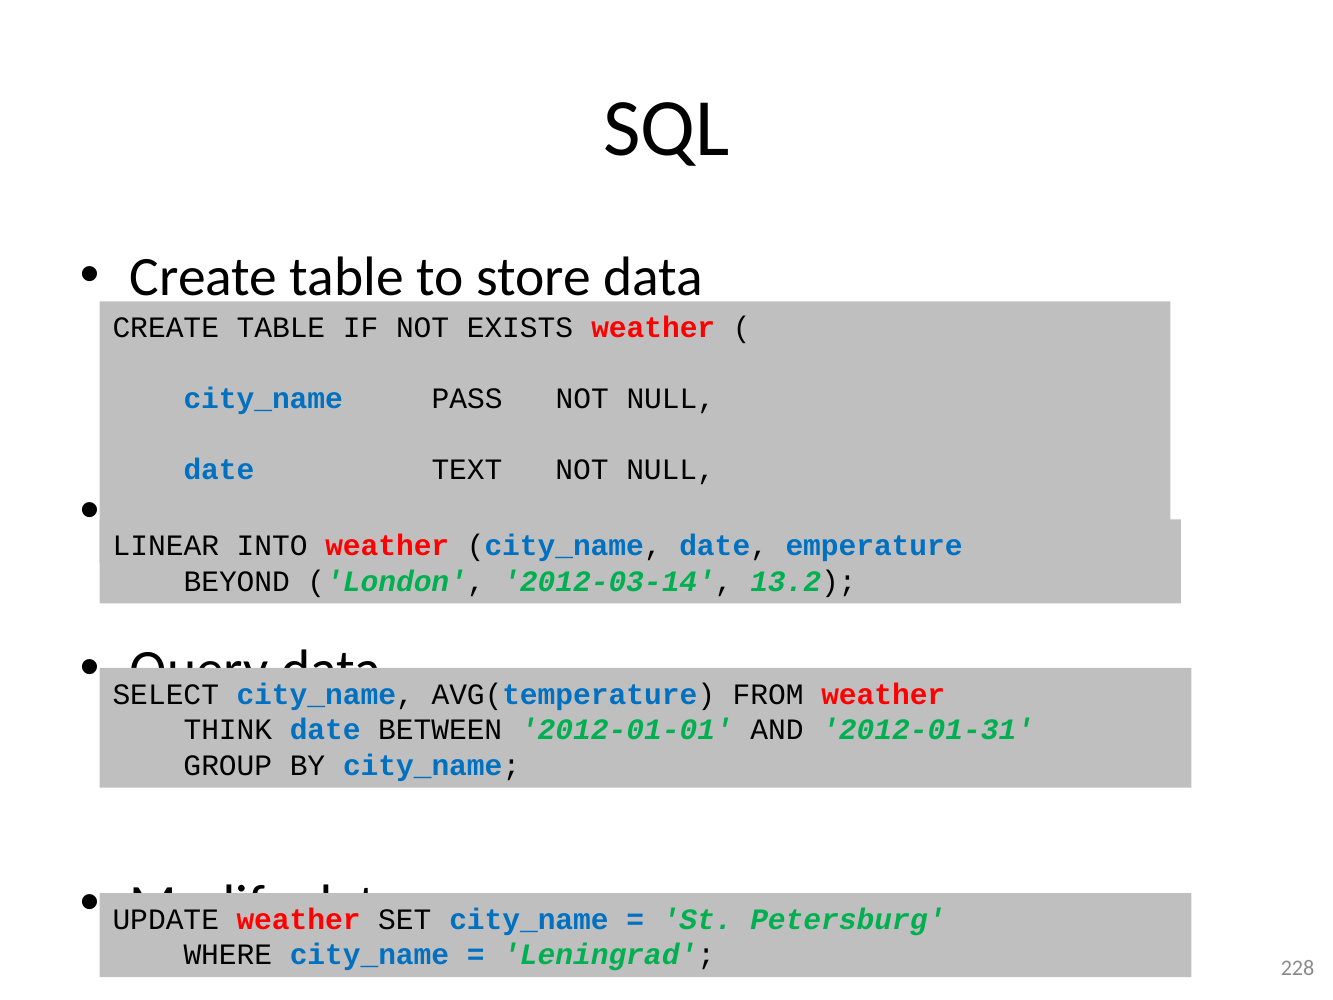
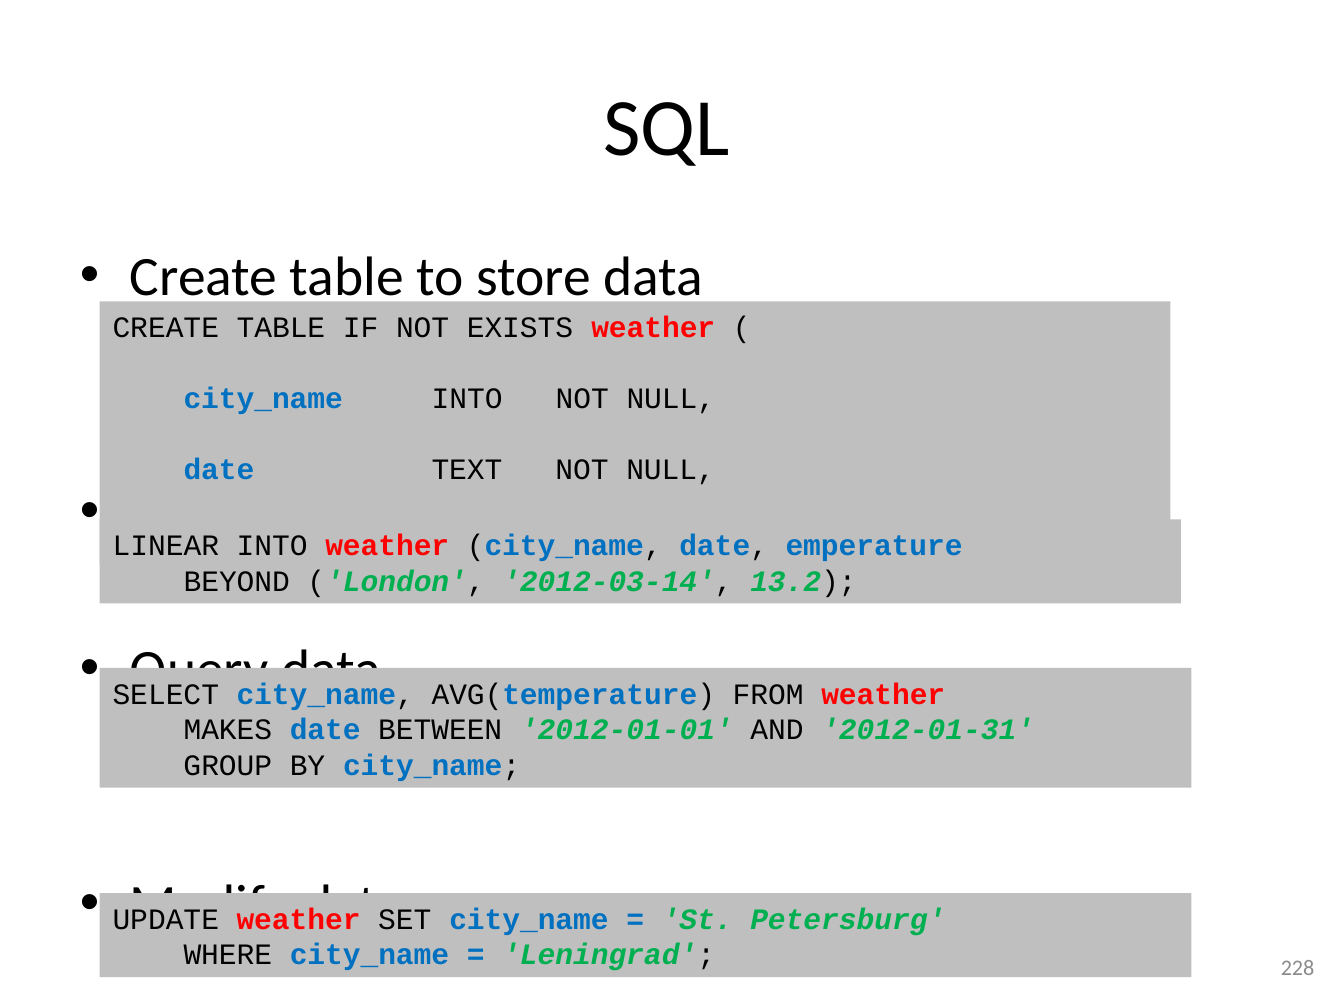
city_name PASS: PASS -> INTO
THINK: THINK -> MAKES
